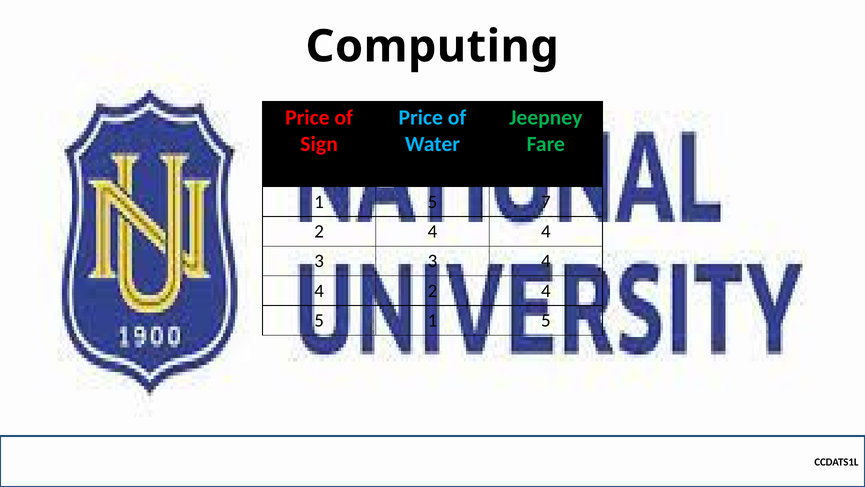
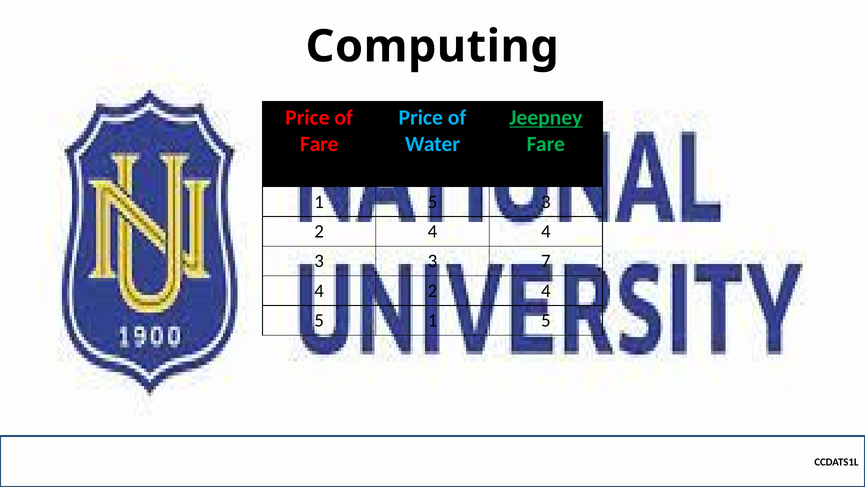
Jeepney underline: none -> present
Sign at (319, 144): Sign -> Fare
5 7: 7 -> 3
3 4: 4 -> 7
